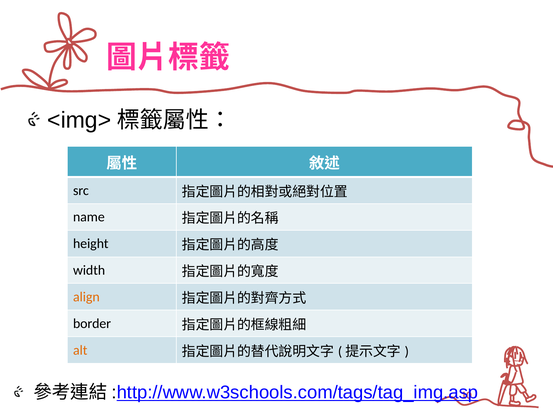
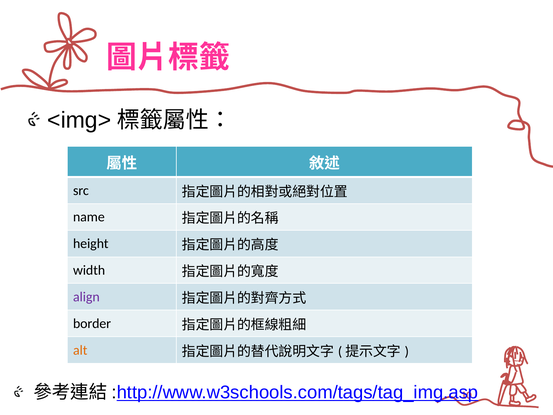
align colour: orange -> purple
